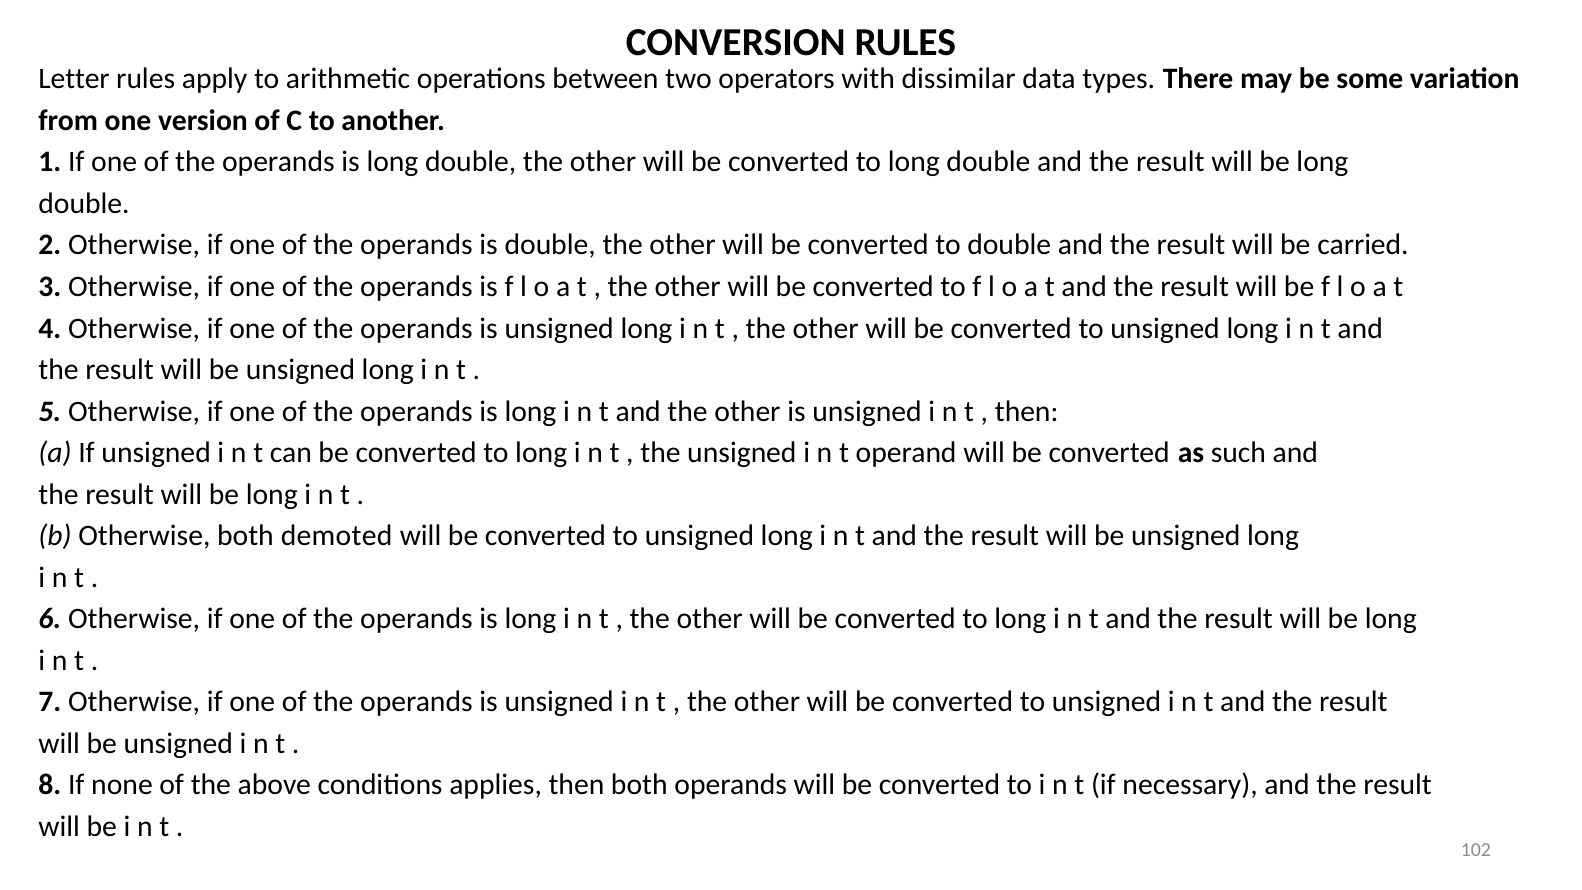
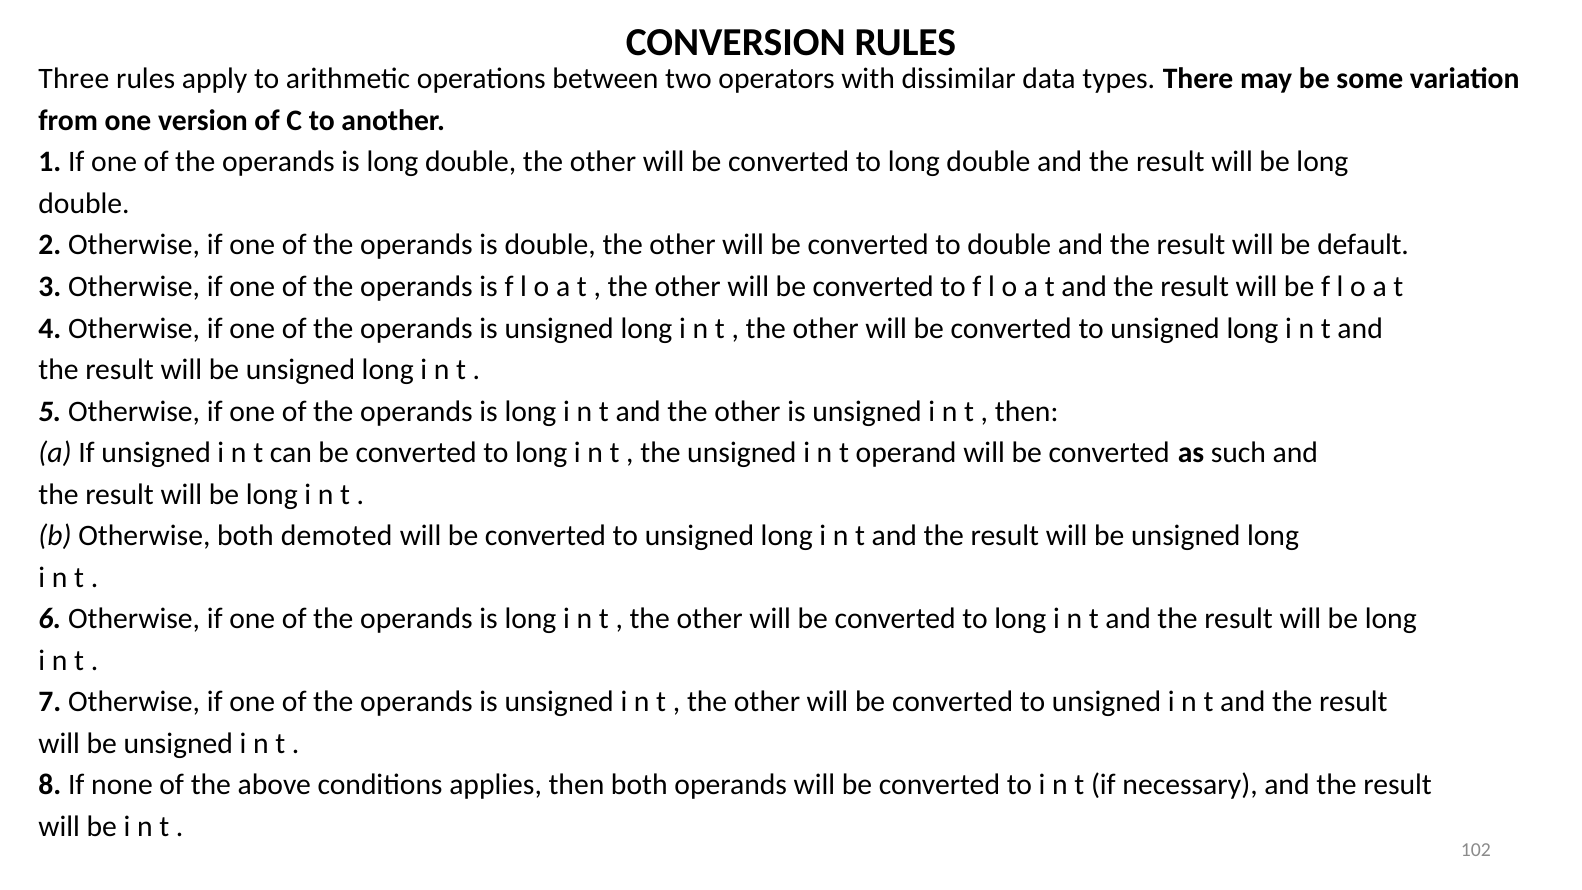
Letter: Letter -> Three
carried: carried -> default
